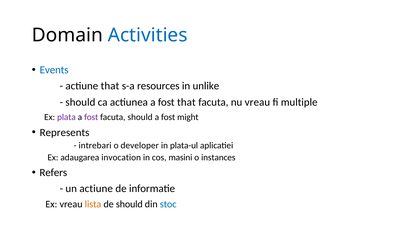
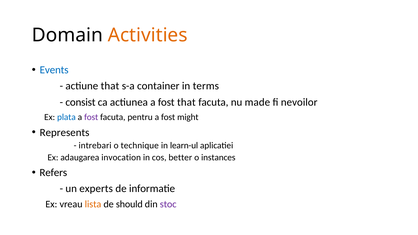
Activities colour: blue -> orange
resources: resources -> container
unlike: unlike -> terms
should at (80, 102): should -> consist
nu vreau: vreau -> made
multiple: multiple -> nevoilor
plata colour: purple -> blue
facuta should: should -> pentru
developer: developer -> technique
plata-ul: plata-ul -> learn-ul
masini: masini -> better
un actiune: actiune -> experts
stoc colour: blue -> purple
